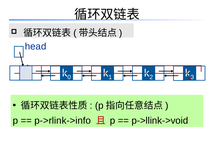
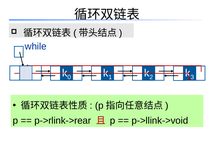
head: head -> while
p->rlink->info: p->rlink->info -> p->rlink->rear
